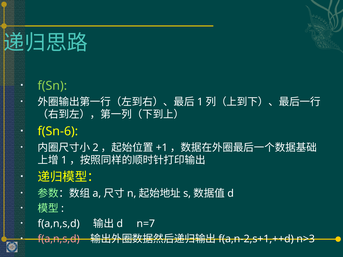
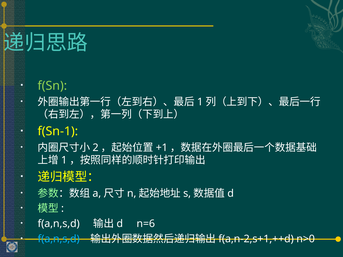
f(Sn-6: f(Sn-6 -> f(Sn-1
n=7: n=7 -> n=6
f(a,n,s,d at (59, 239) colour: pink -> light blue
n>3: n>3 -> n>0
